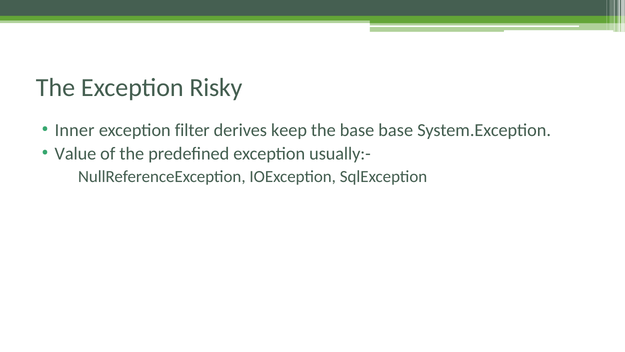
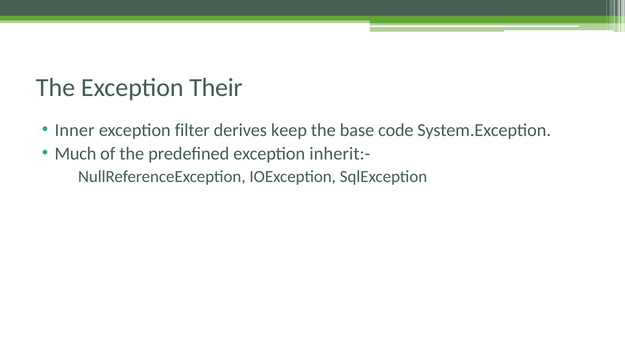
Risky: Risky -> Their
base base: base -> code
Value: Value -> Much
usually:-: usually:- -> inherit:-
